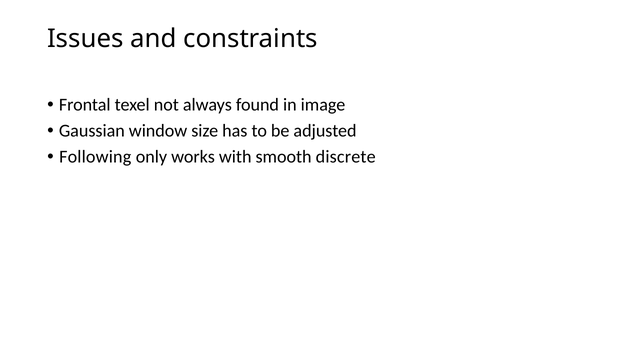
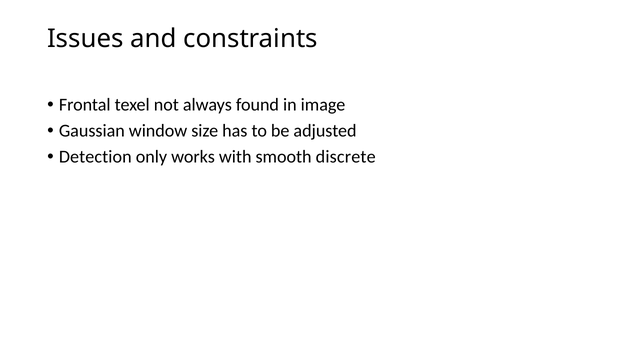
Following: Following -> Detection
